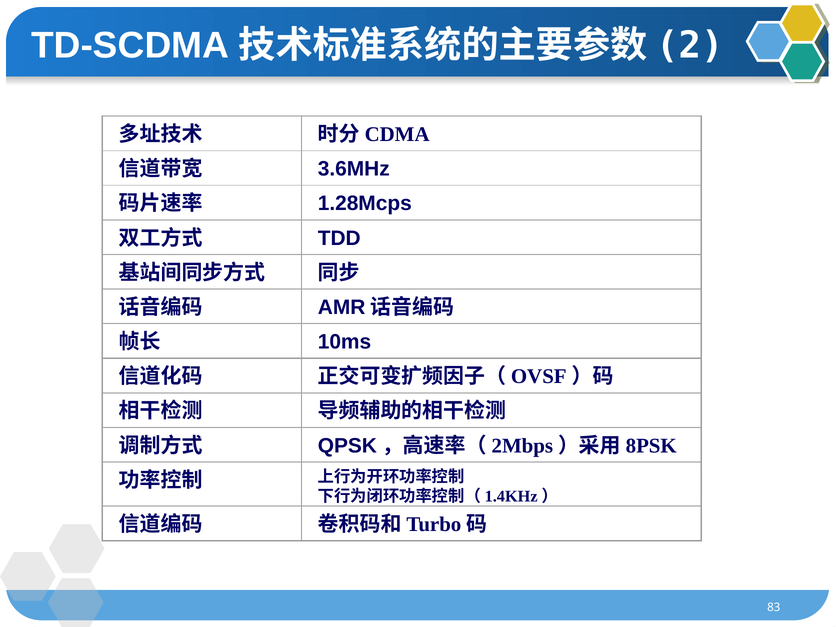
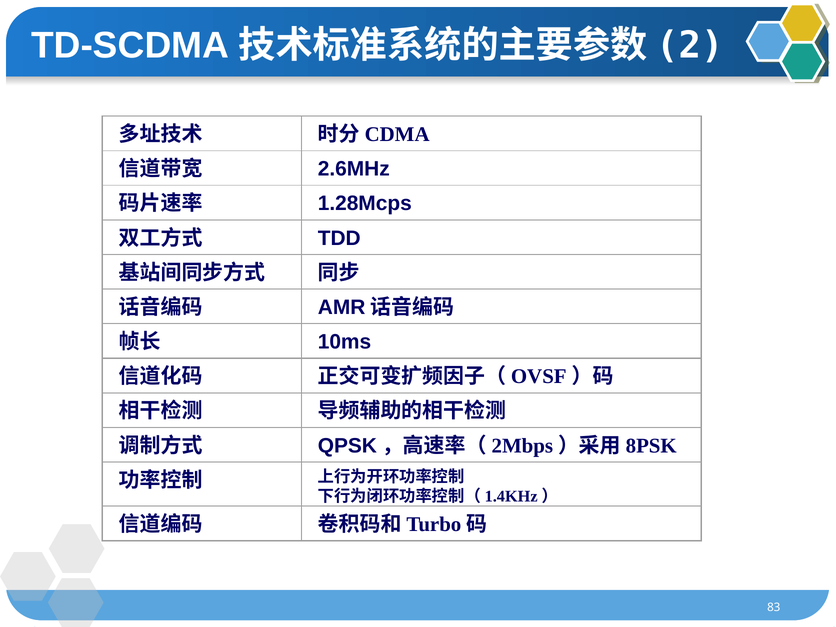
3.6MHz: 3.6MHz -> 2.6MHz
